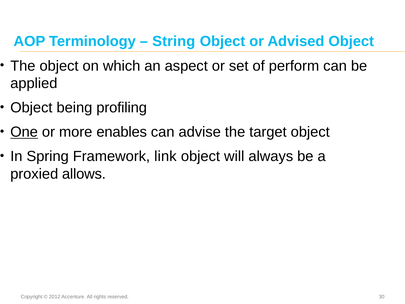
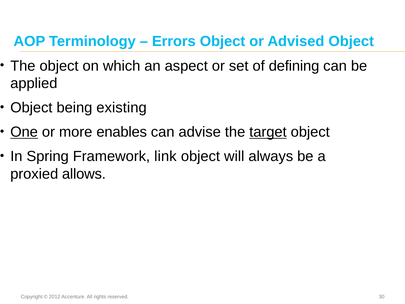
String: String -> Errors
perform: perform -> defining
profiling: profiling -> existing
target underline: none -> present
